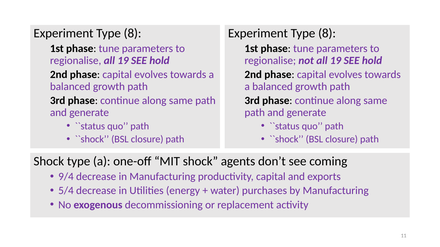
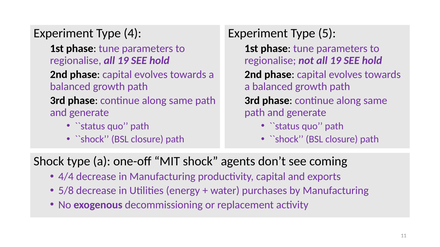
8 at (133, 33): 8 -> 4
8 at (327, 33): 8 -> 5
9/4: 9/4 -> 4/4
5/4: 5/4 -> 5/8
